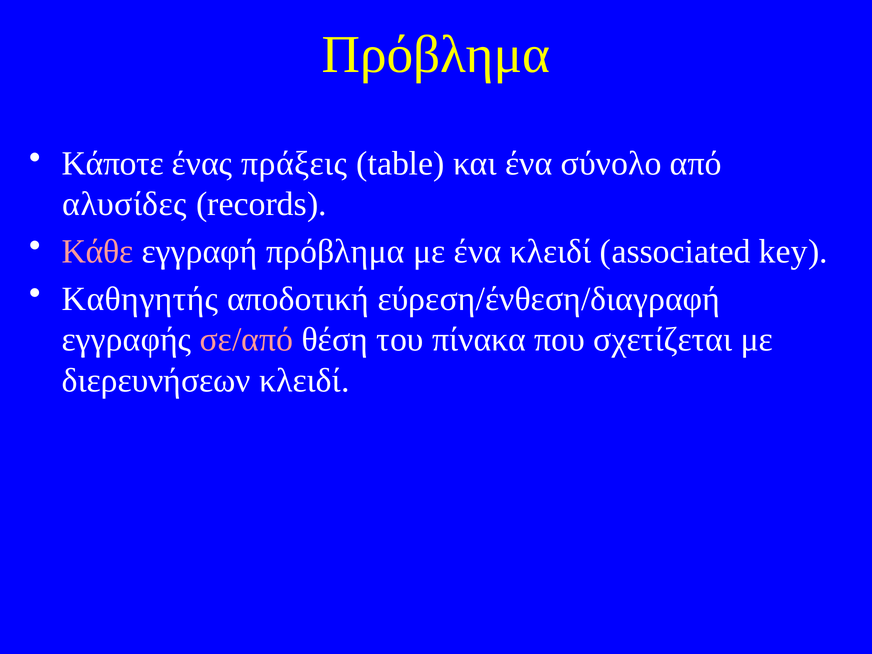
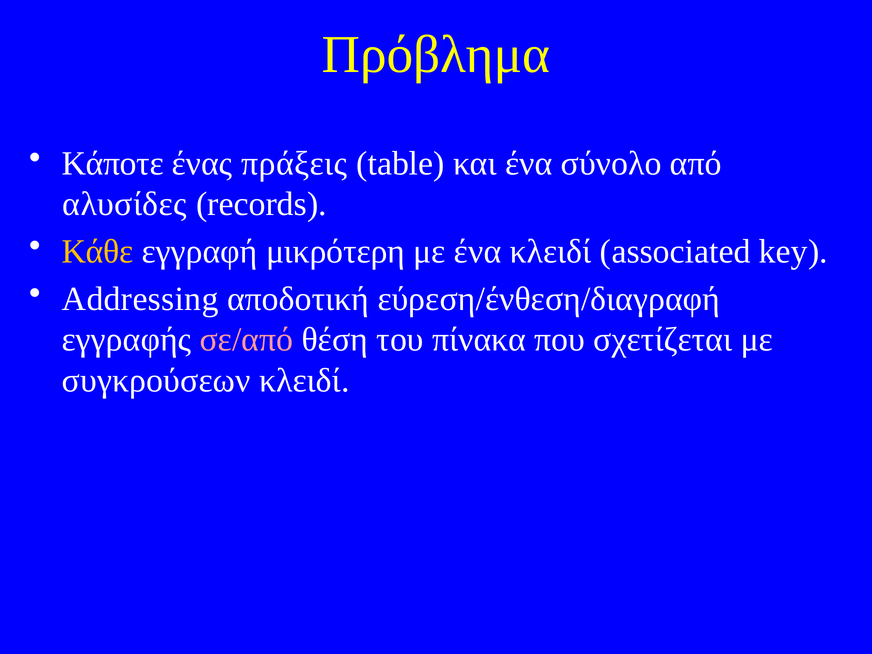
Κάθε colour: pink -> yellow
εγγραφή πρόβλημα: πρόβλημα -> μικρότερη
Καθηγητής: Καθηγητής -> Addressing
διερευνήσεων: διερευνήσεων -> συγκρούσεων
